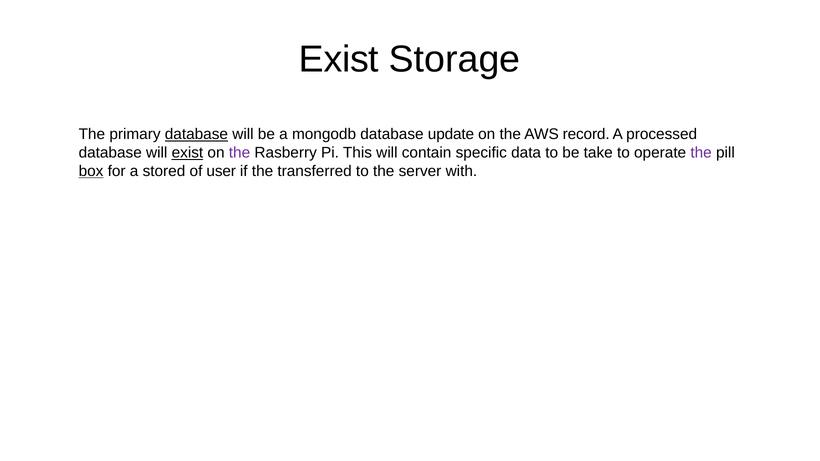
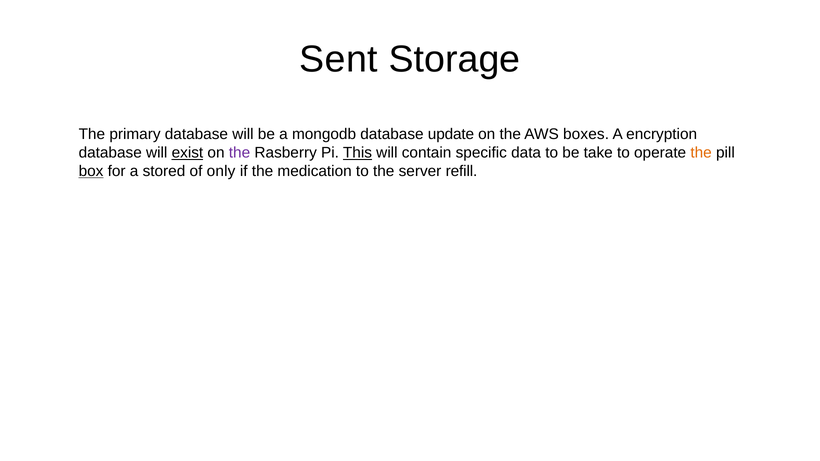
Exist at (339, 59): Exist -> Sent
database at (196, 134) underline: present -> none
record: record -> boxes
processed: processed -> encryption
This underline: none -> present
the at (701, 153) colour: purple -> orange
user: user -> only
transferred: transferred -> medication
with: with -> refill
